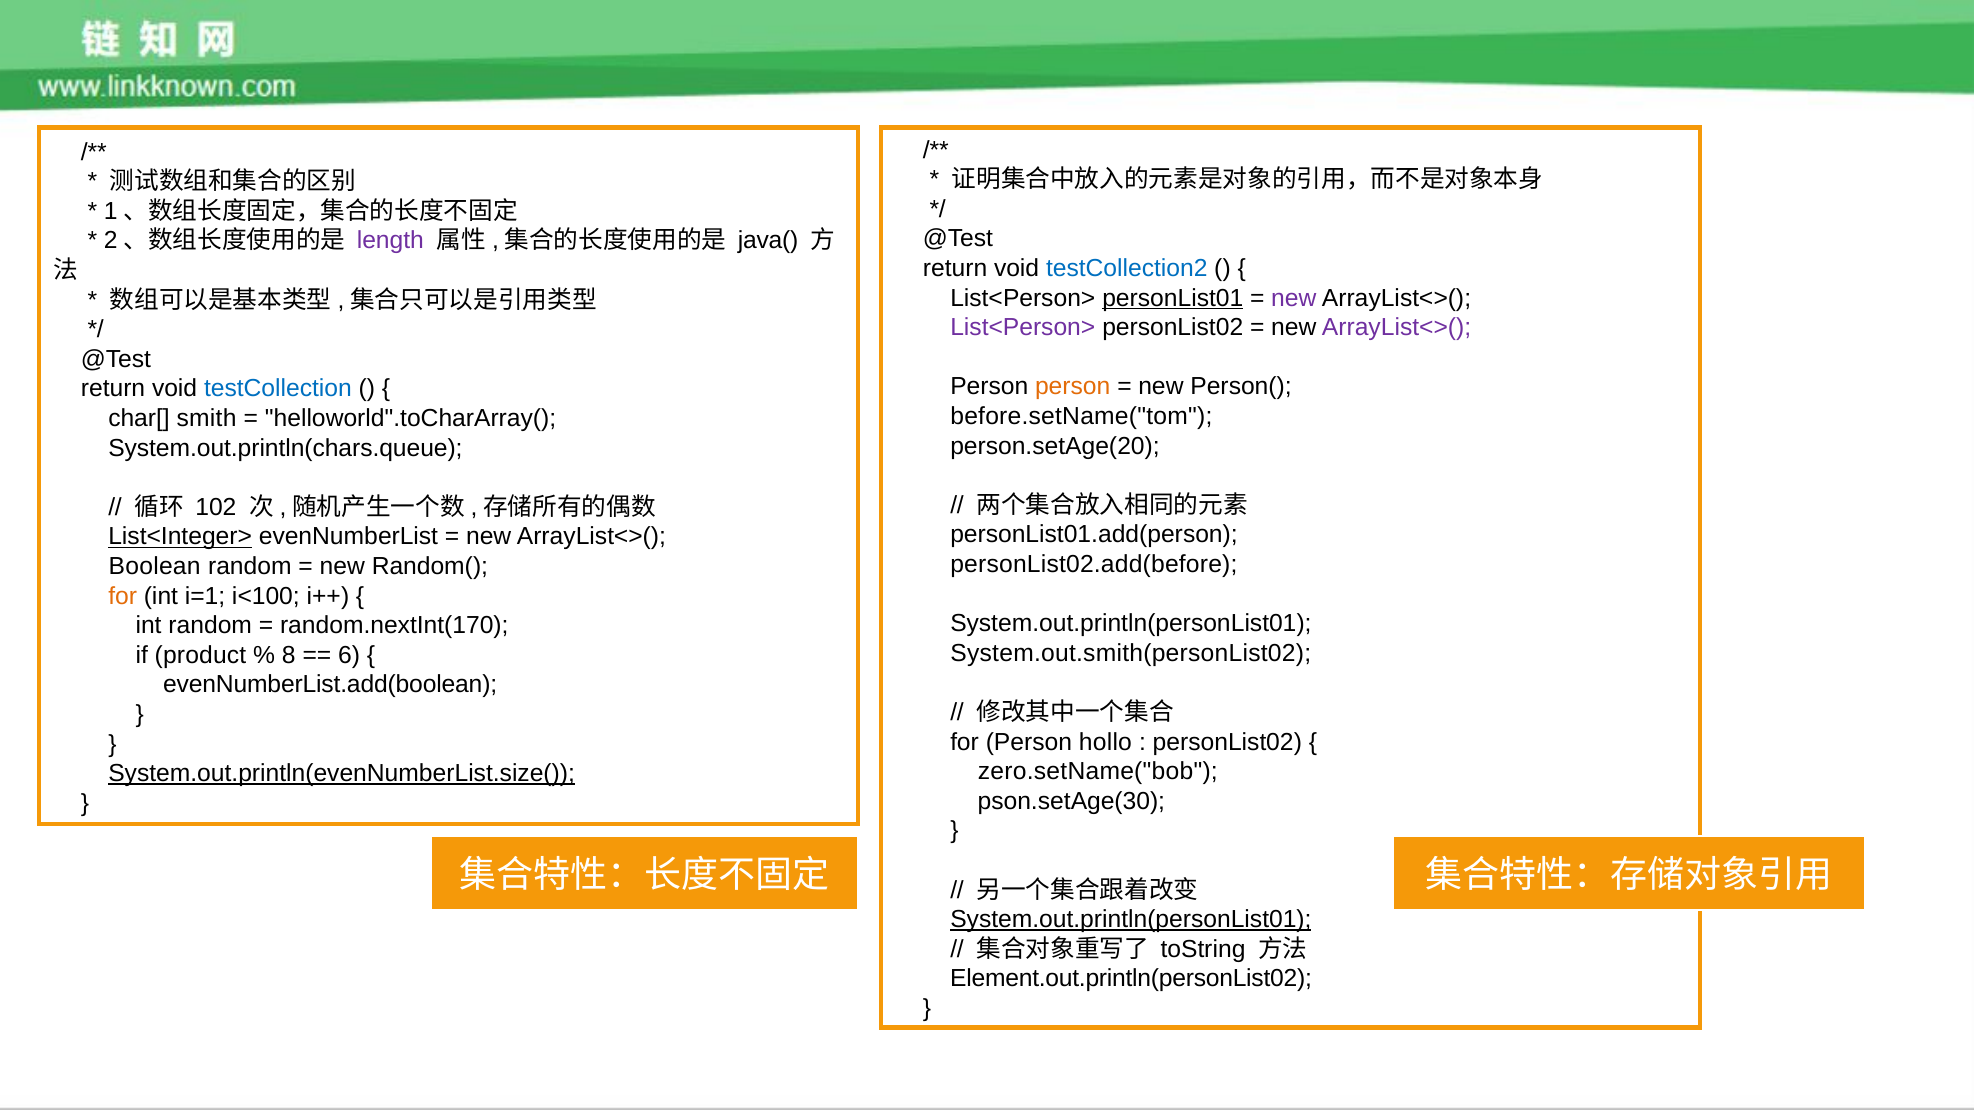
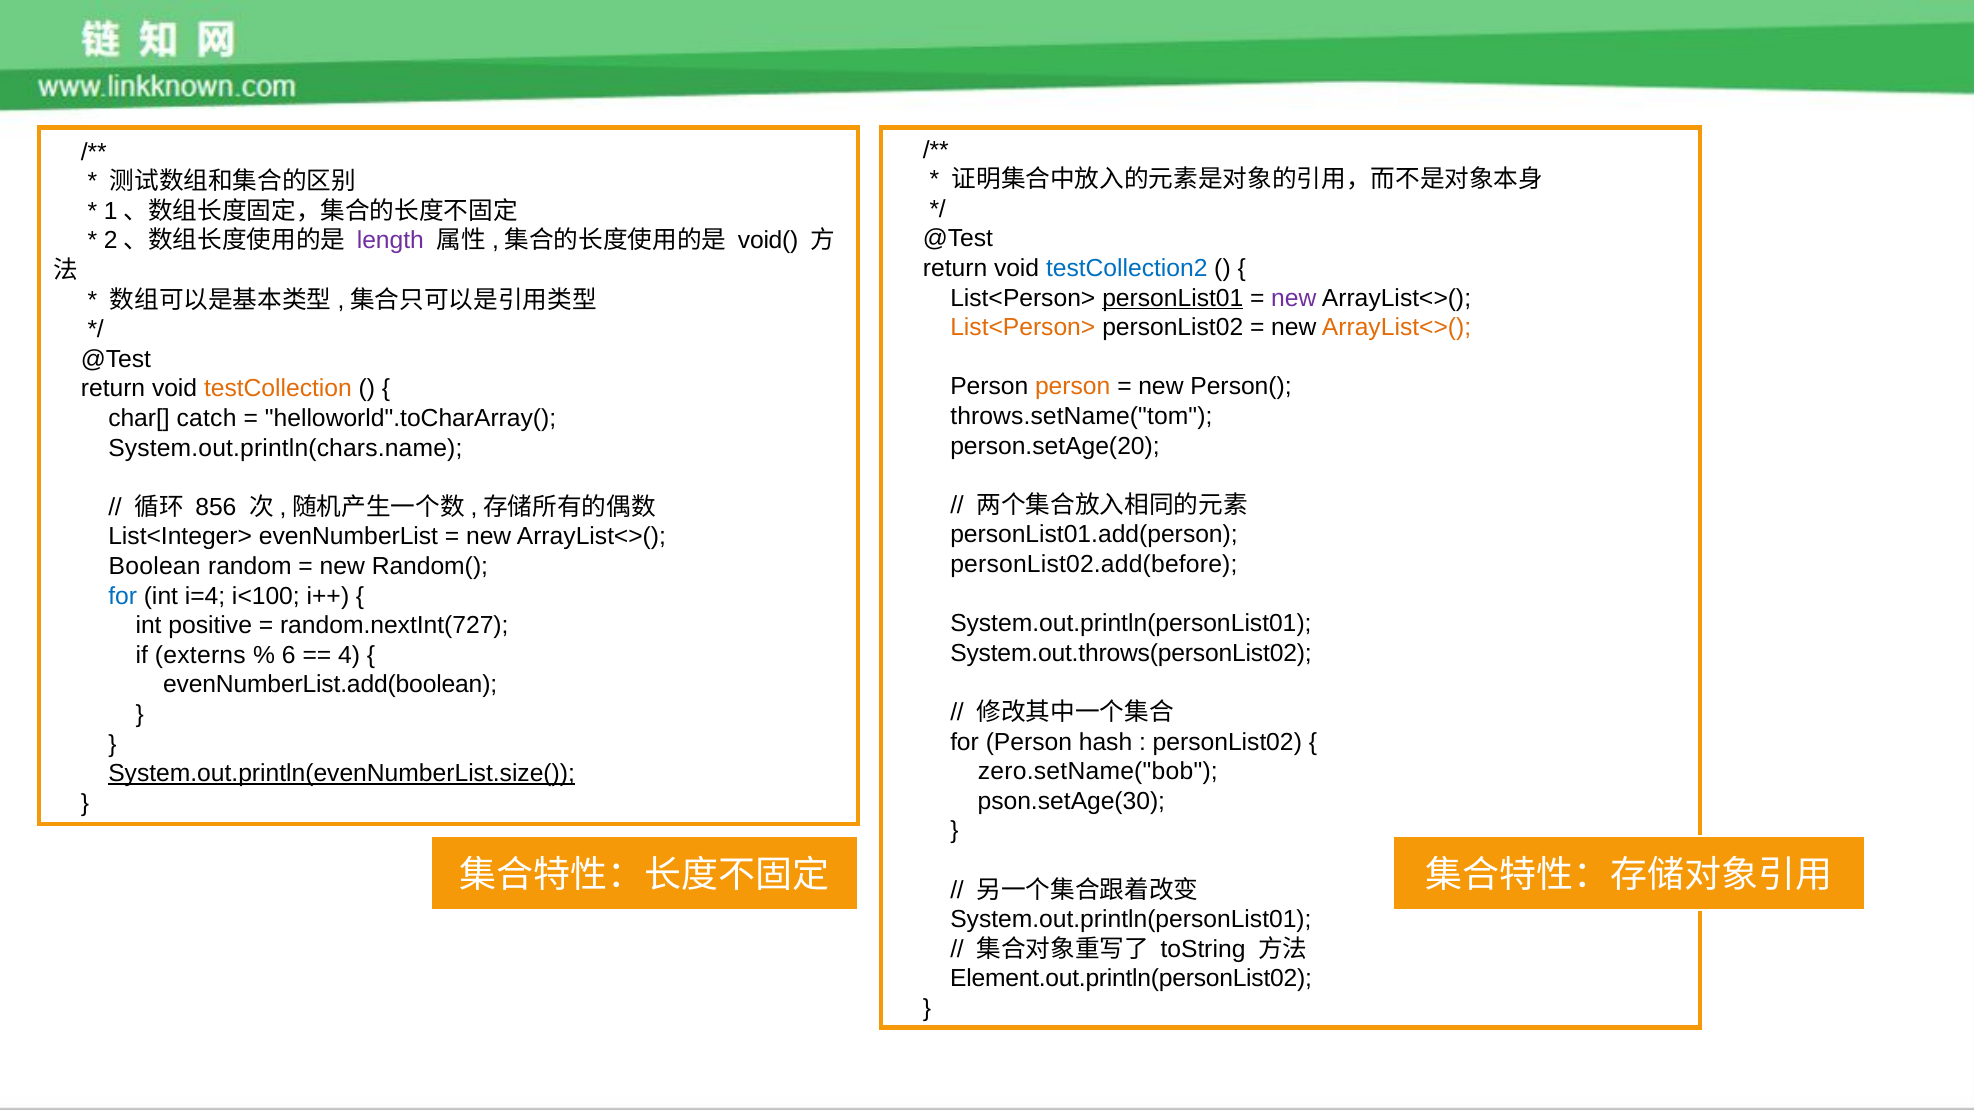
java(: java( -> void(
List<Person> at (1023, 328) colour: purple -> orange
ArrayList<>( at (1397, 328) colour: purple -> orange
testCollection colour: blue -> orange
before.setName("tom: before.setName("tom -> throws.setName("tom
smith: smith -> catch
System.out.println(chars.queue: System.out.println(chars.queue -> System.out.println(chars.name
102: 102 -> 856
List<Integer> underline: present -> none
for at (123, 596) colour: orange -> blue
i=1: i=1 -> i=4
int random: random -> positive
random.nextInt(170: random.nextInt(170 -> random.nextInt(727
System.out.smith(personList02: System.out.smith(personList02 -> System.out.throws(personList02
product: product -> externs
8: 8 -> 6
6: 6 -> 4
hollo: hollo -> hash
System.out.println(personList01 at (1131, 920) underline: present -> none
